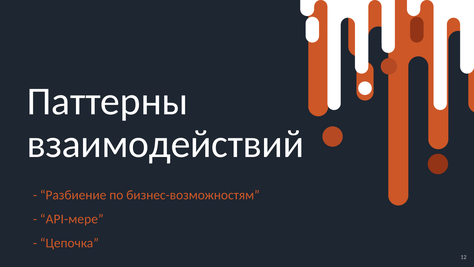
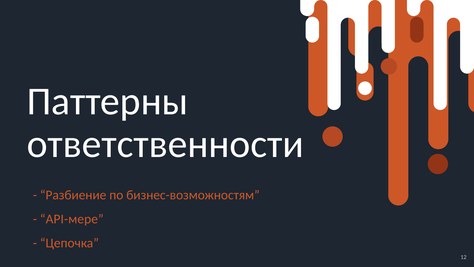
взаимодействий: взаимодействий -> ответственности
